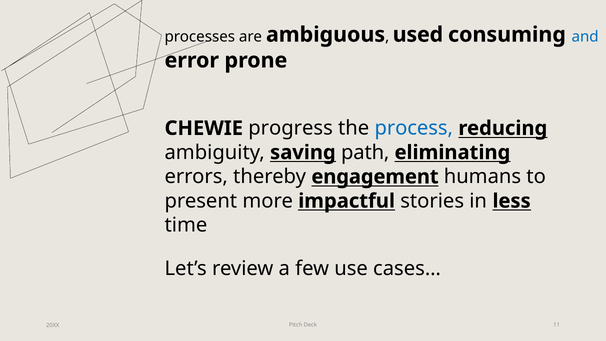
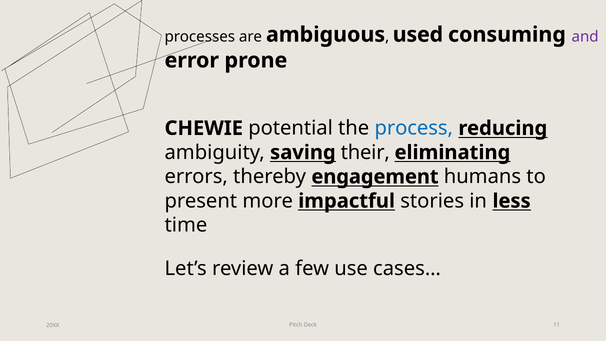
and colour: blue -> purple
progress: progress -> potential
path: path -> their
